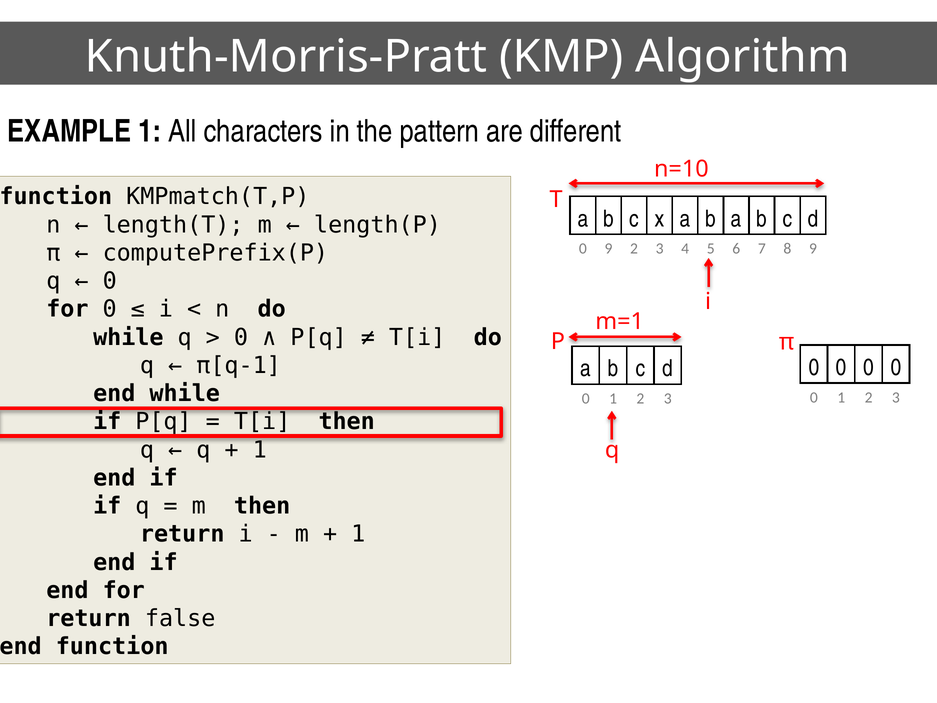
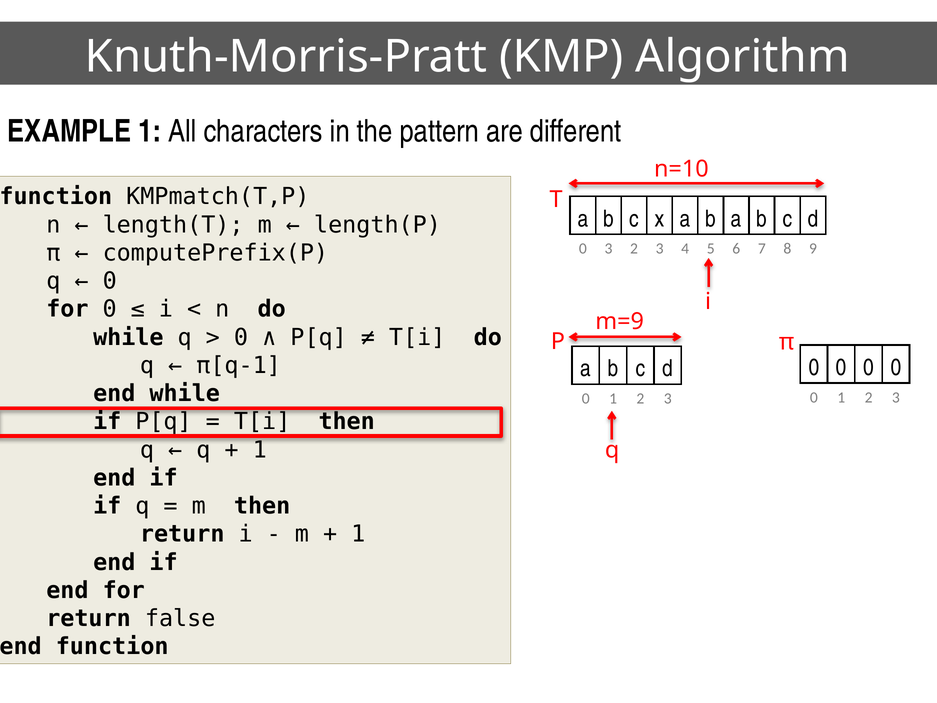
0 9: 9 -> 3
m=1: m=1 -> m=9
